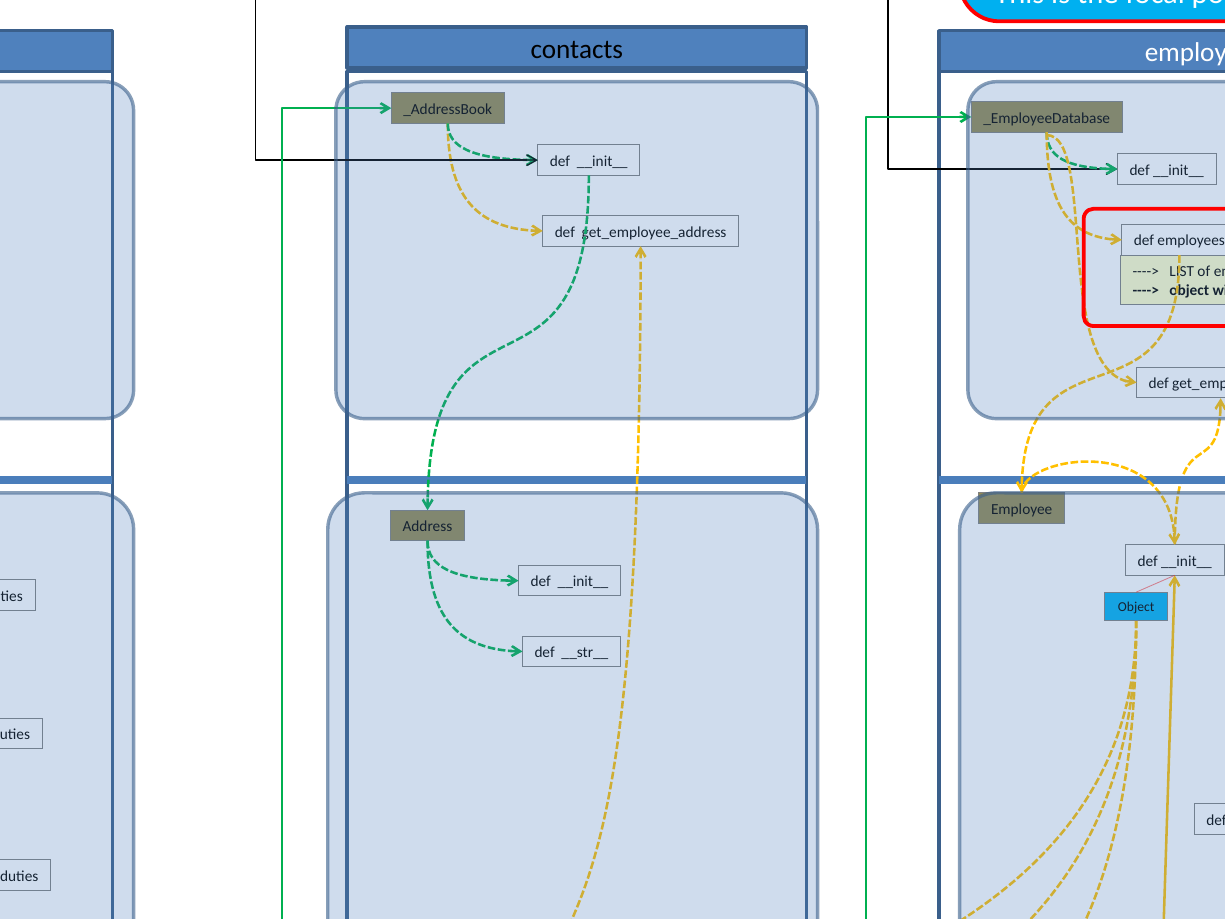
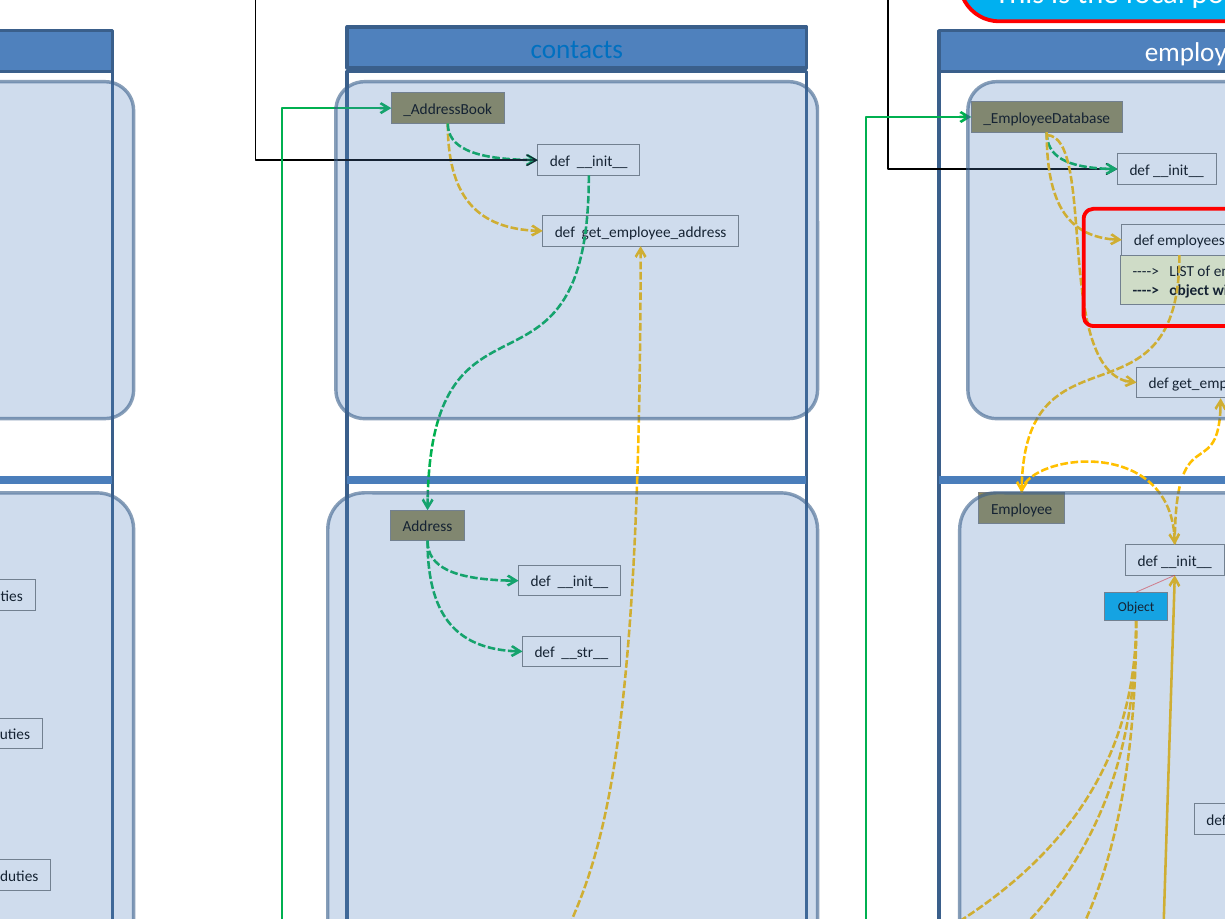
contacts colour: black -> blue
